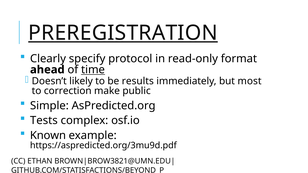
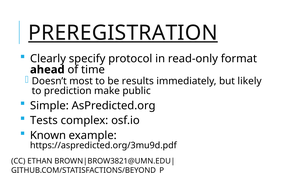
time underline: present -> none
likely: likely -> most
most: most -> likely
correction: correction -> prediction
